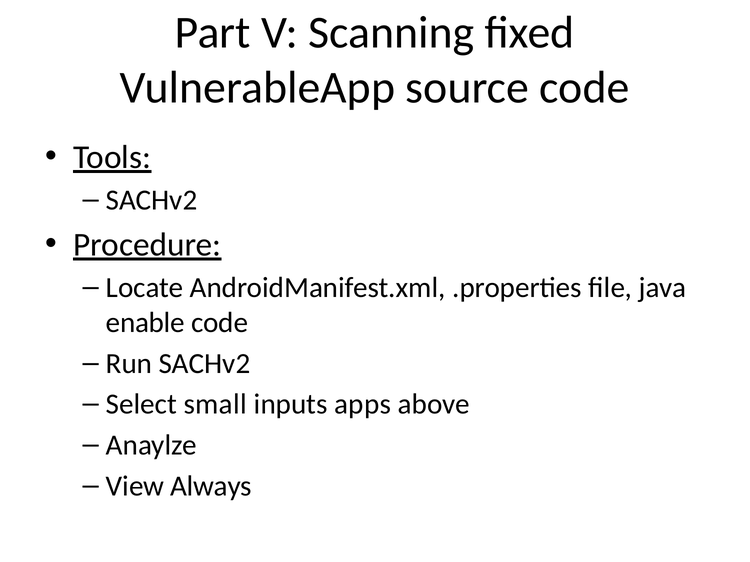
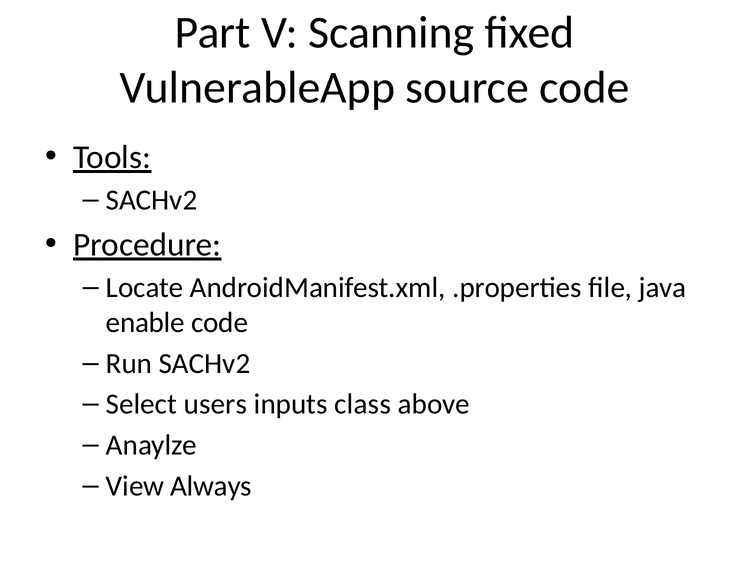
small: small -> users
apps: apps -> class
